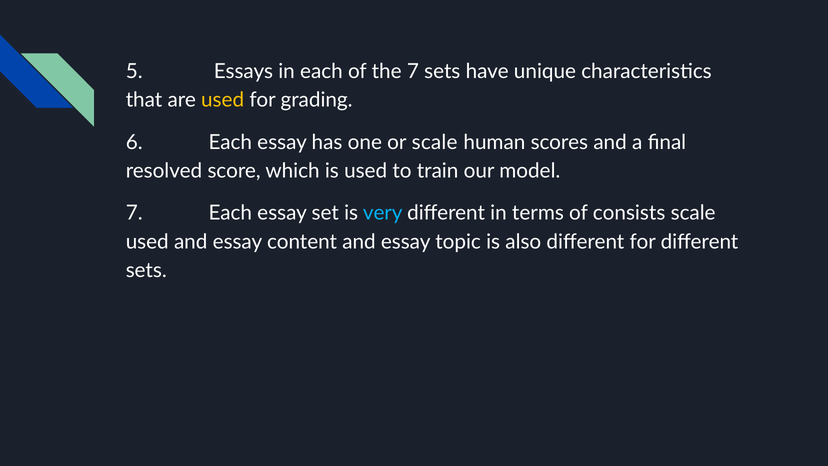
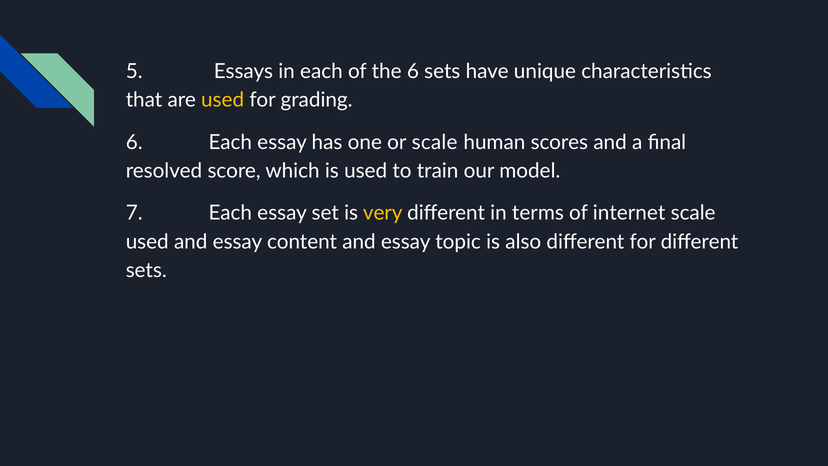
the 7: 7 -> 6
very colour: light blue -> yellow
consists: consists -> internet
